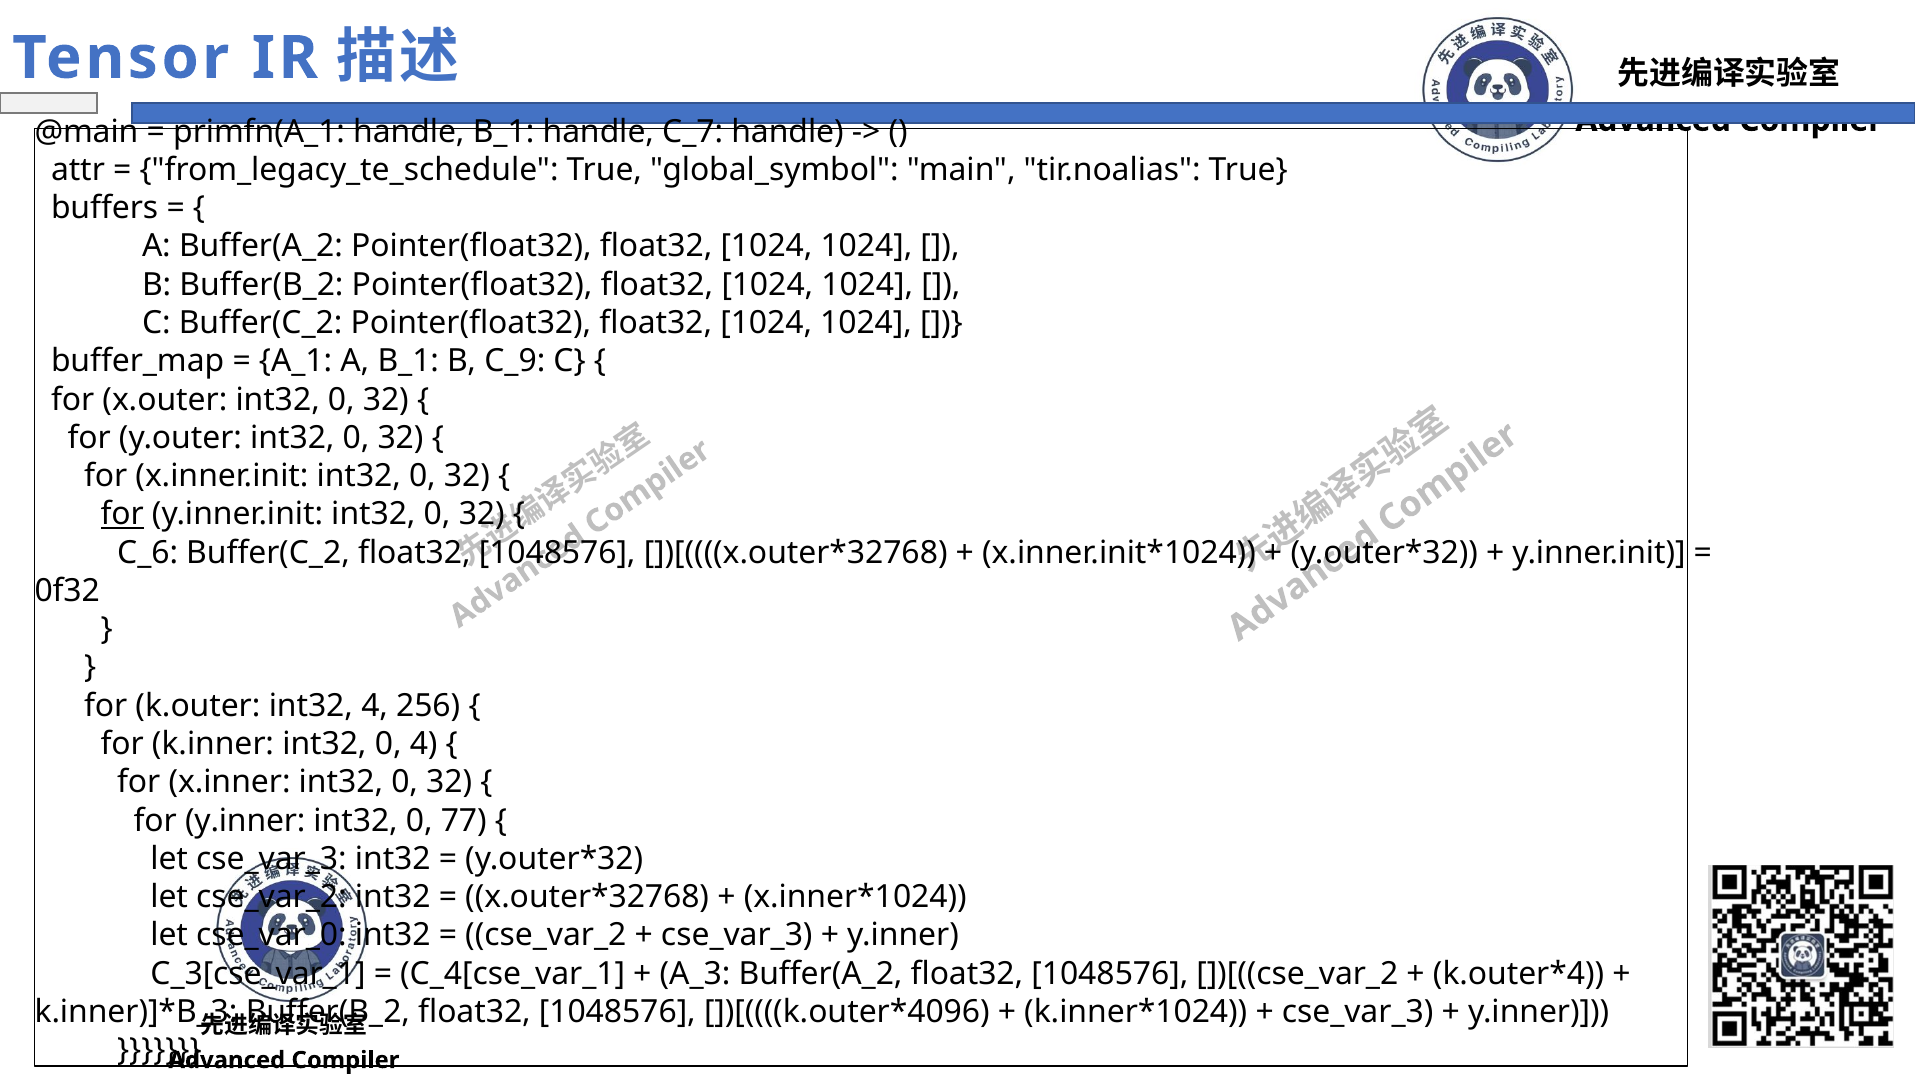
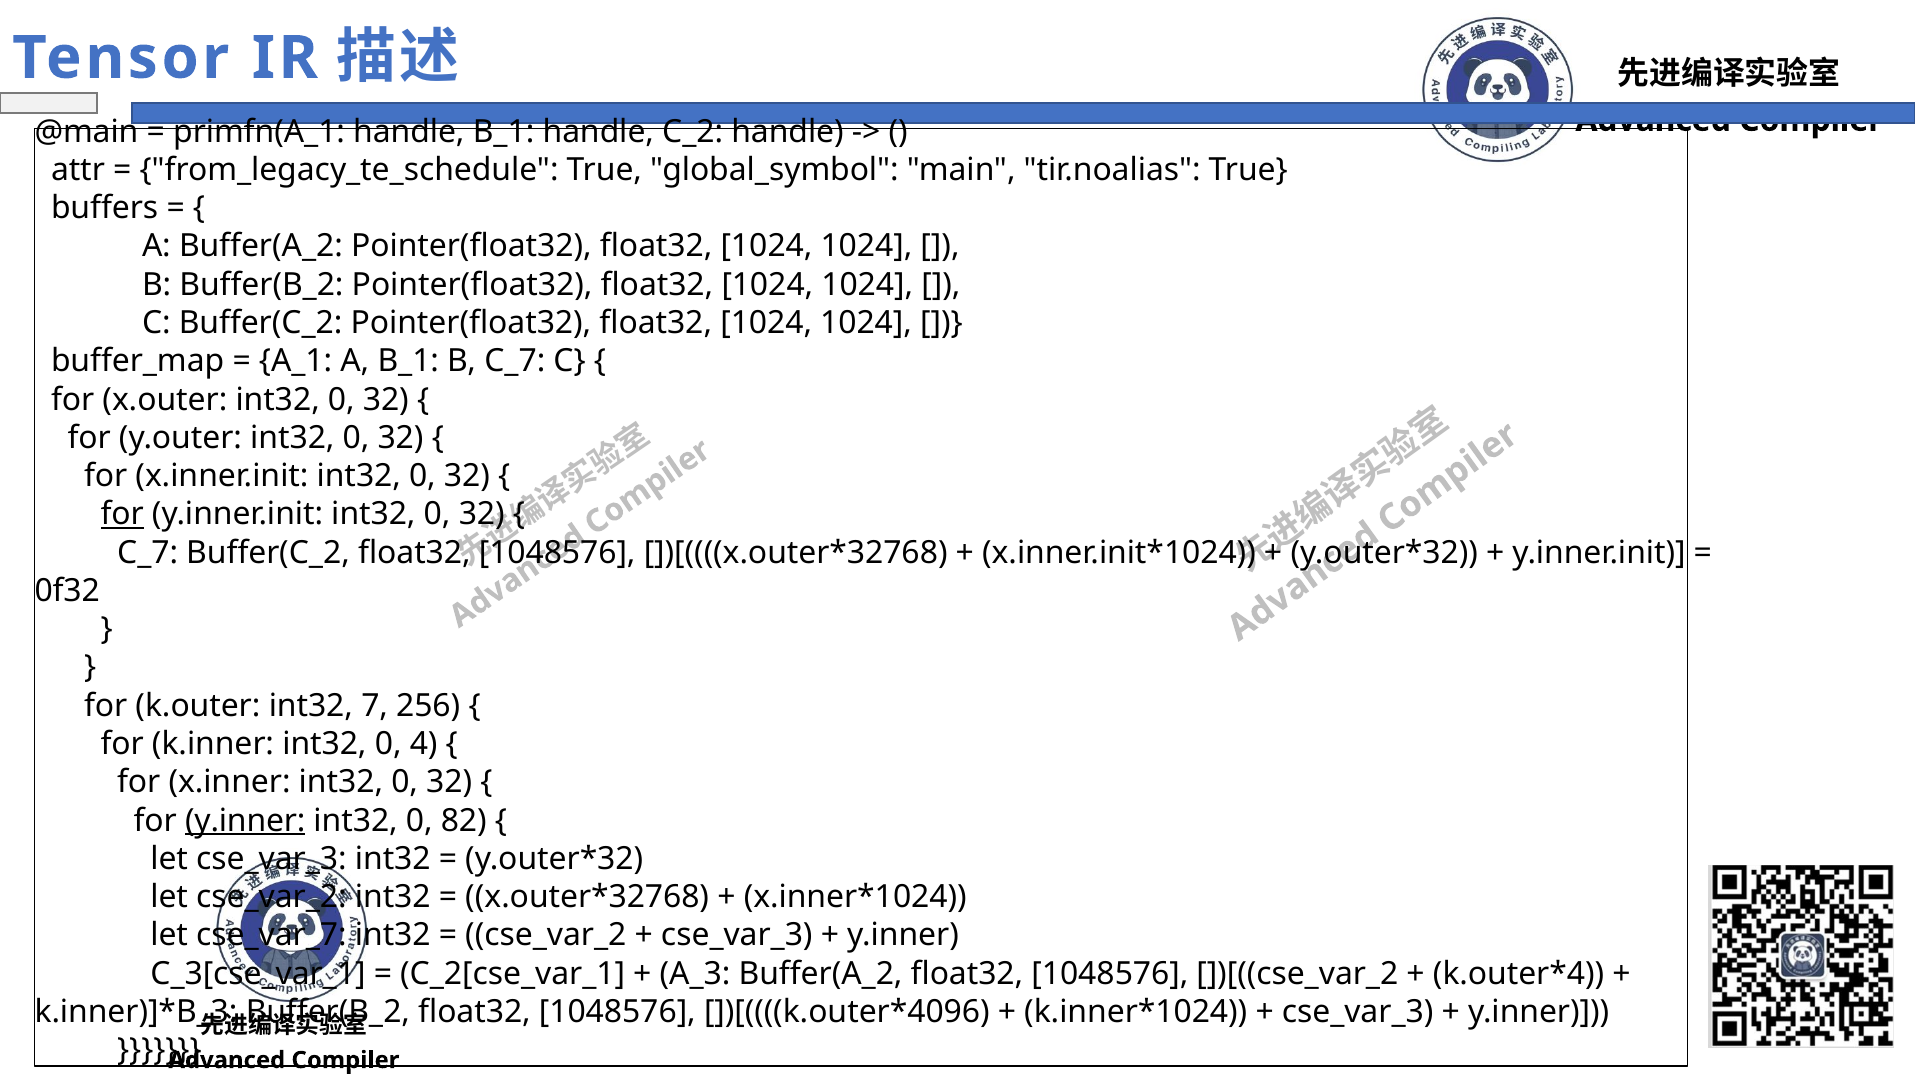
C_7: C_7 -> C_2
B C_9: C_9 -> C_7
C_6 at (148, 553): C_6 -> C_7
int32 4: 4 -> 7
y.inner at (245, 821) underline: none -> present
77: 77 -> 82
cse_var_0: cse_var_0 -> cse_var_7
C_4[cse_var_1: C_4[cse_var_1 -> C_2[cse_var_1
